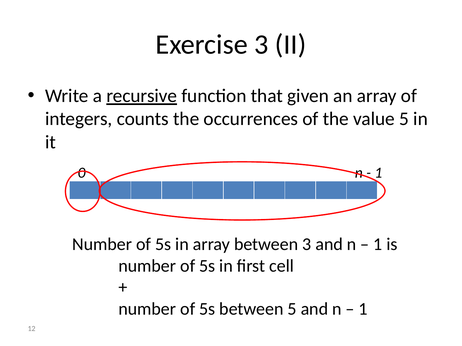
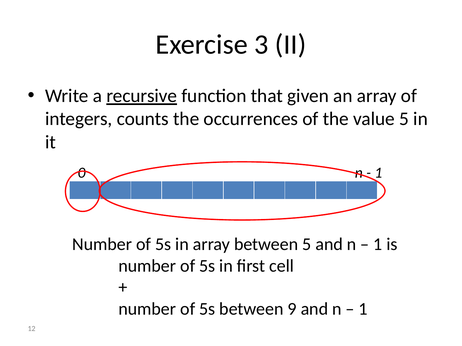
between 3: 3 -> 5
between 5: 5 -> 9
